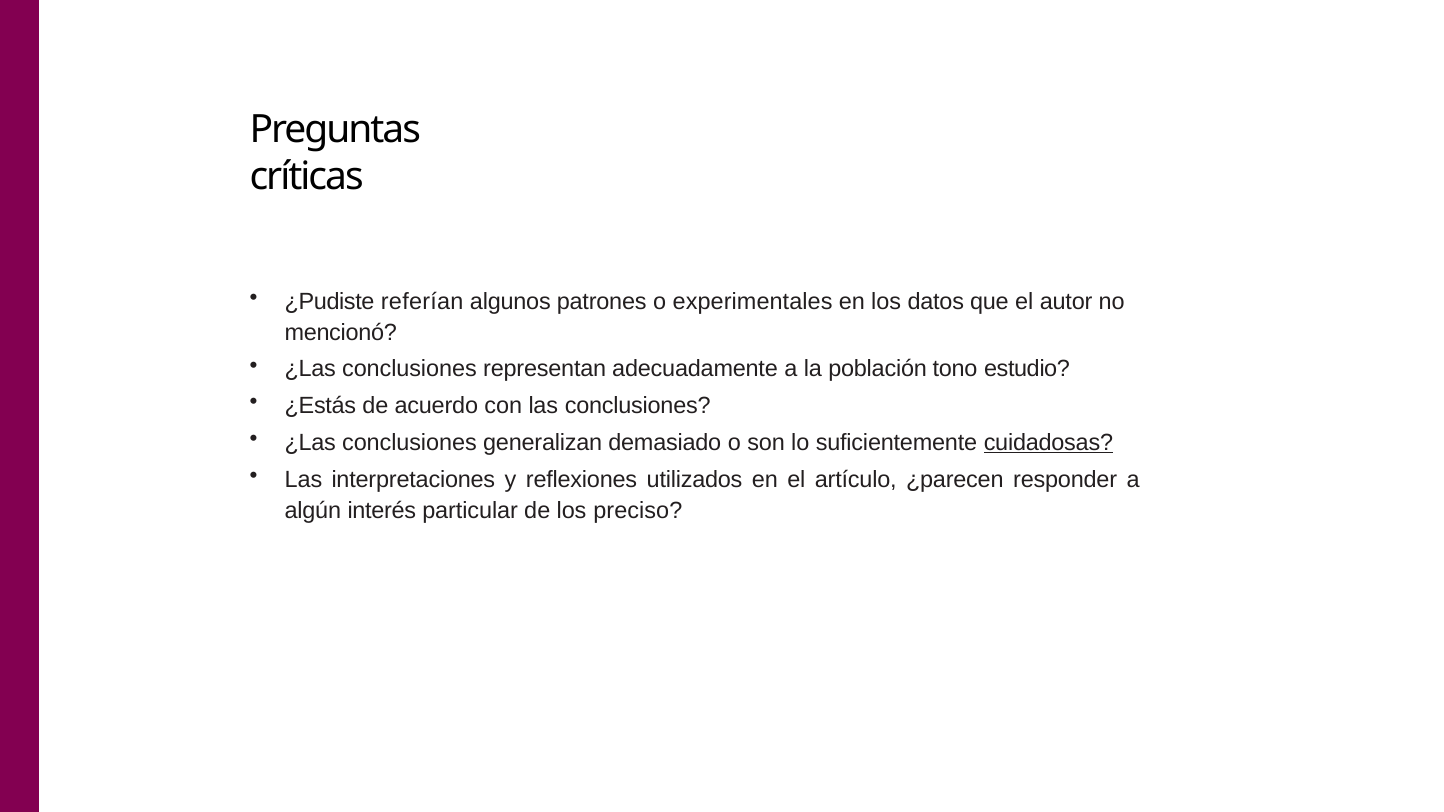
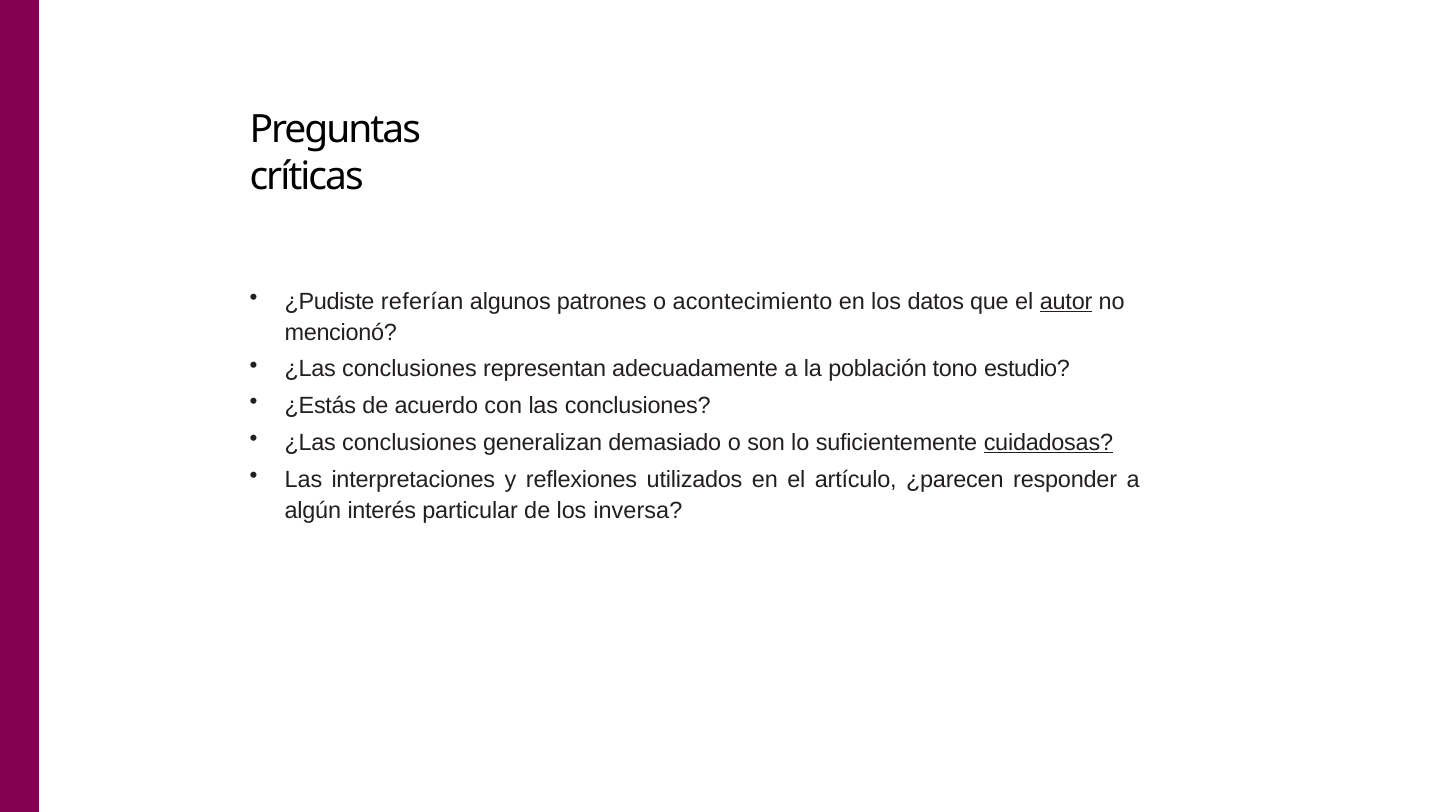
experimentales: experimentales -> acontecimiento
autor underline: none -> present
preciso: preciso -> inversa
